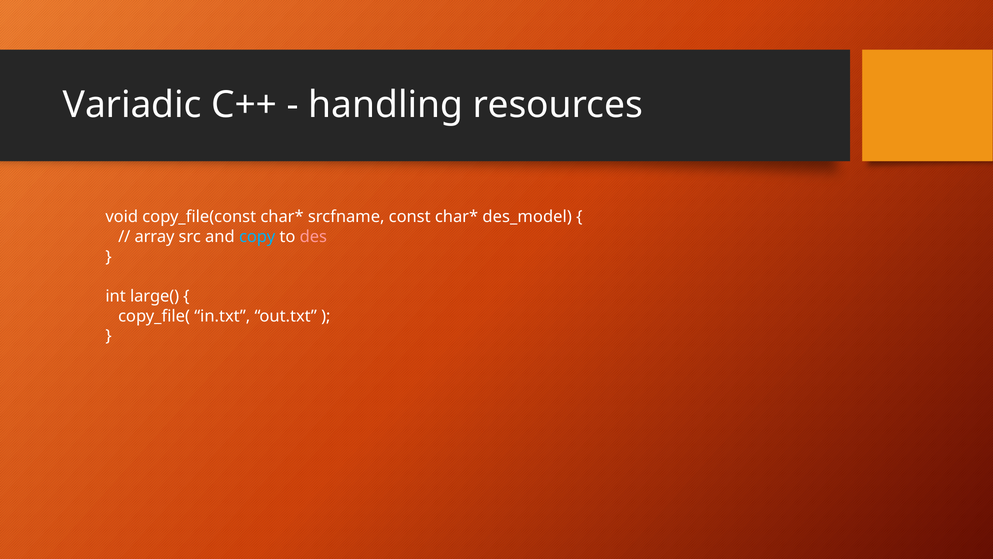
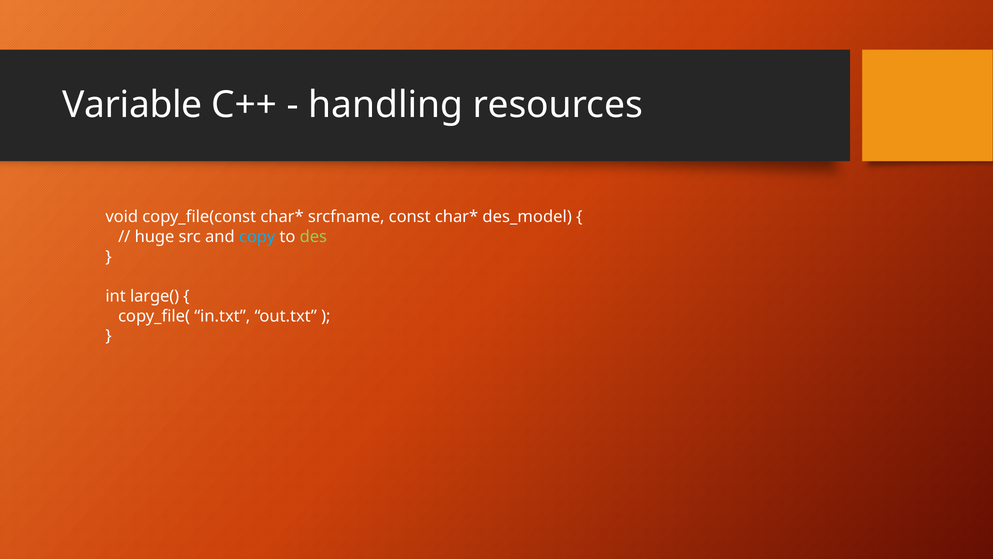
Variadic: Variadic -> Variable
array: array -> huge
des colour: pink -> light green
